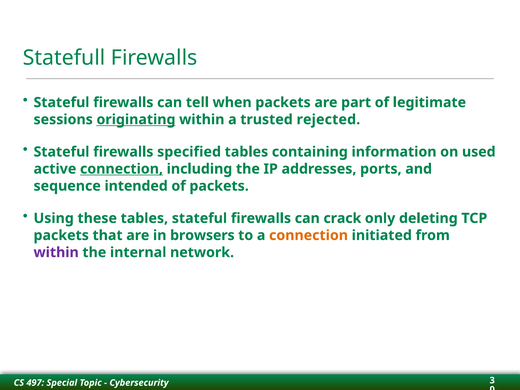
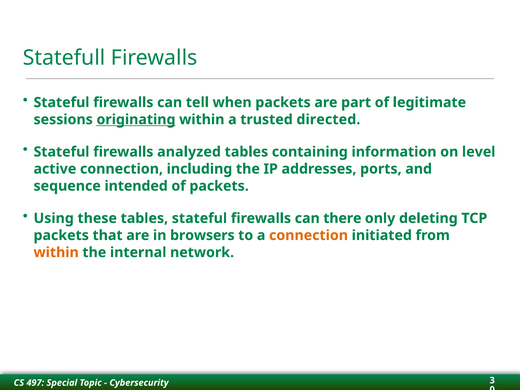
rejected: rejected -> directed
specified: specified -> analyzed
used: used -> level
connection at (121, 169) underline: present -> none
crack: crack -> there
within at (56, 252) colour: purple -> orange
